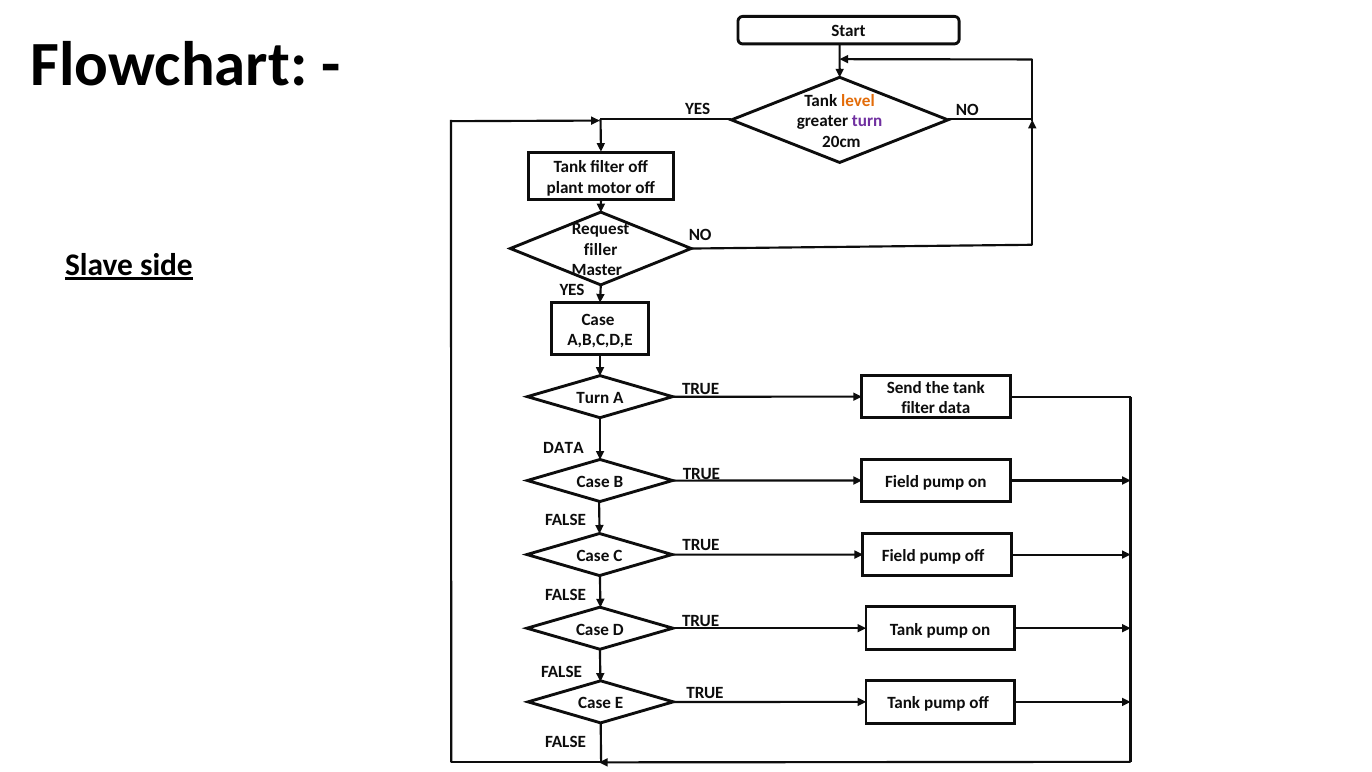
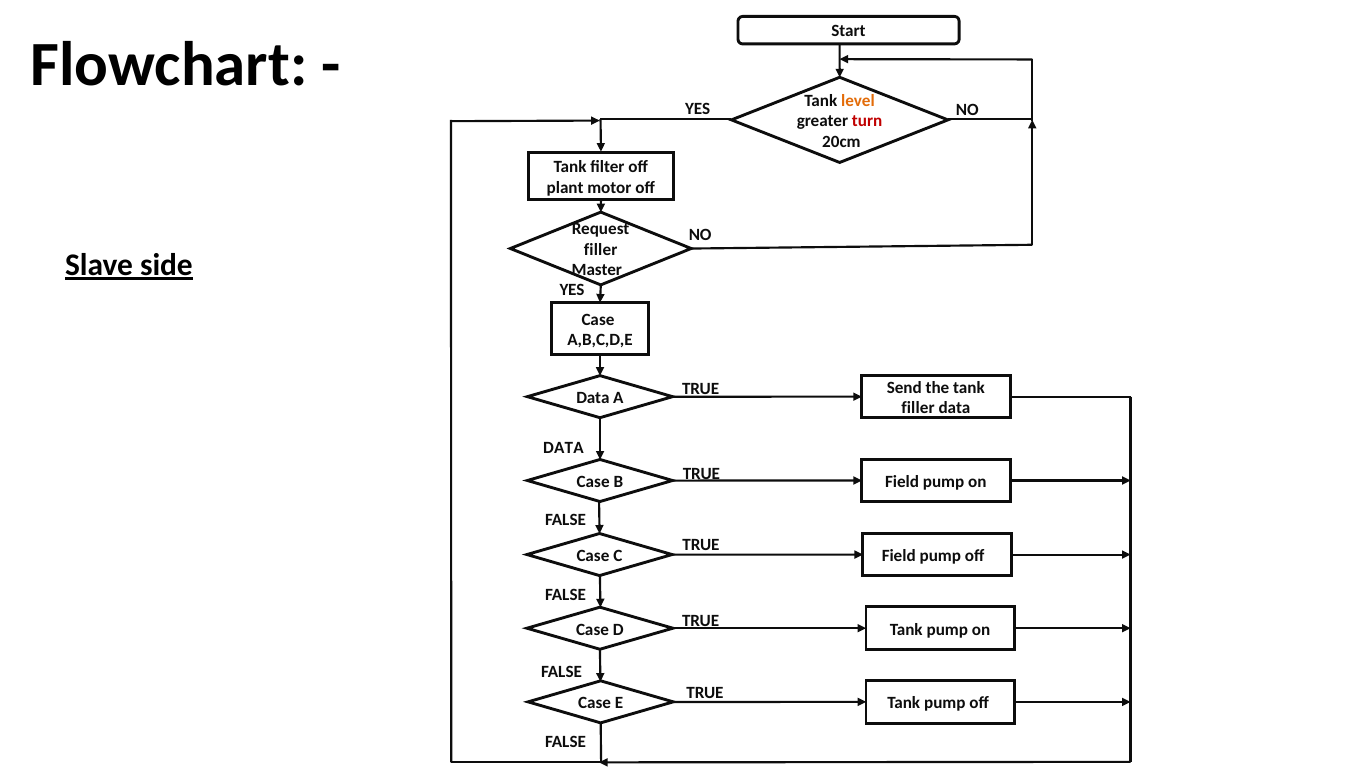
turn at (867, 121) colour: purple -> red
Turn at (593, 398): Turn -> Data
filter at (918, 408): filter -> filler
